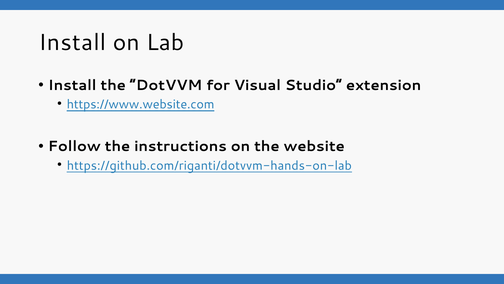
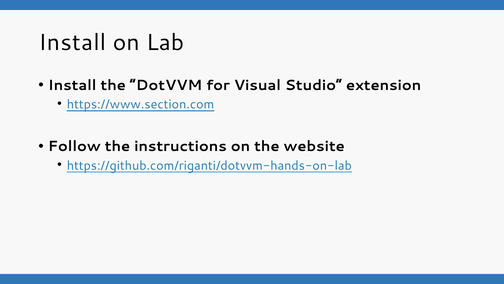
https://www.website.com: https://www.website.com -> https://www.section.com
